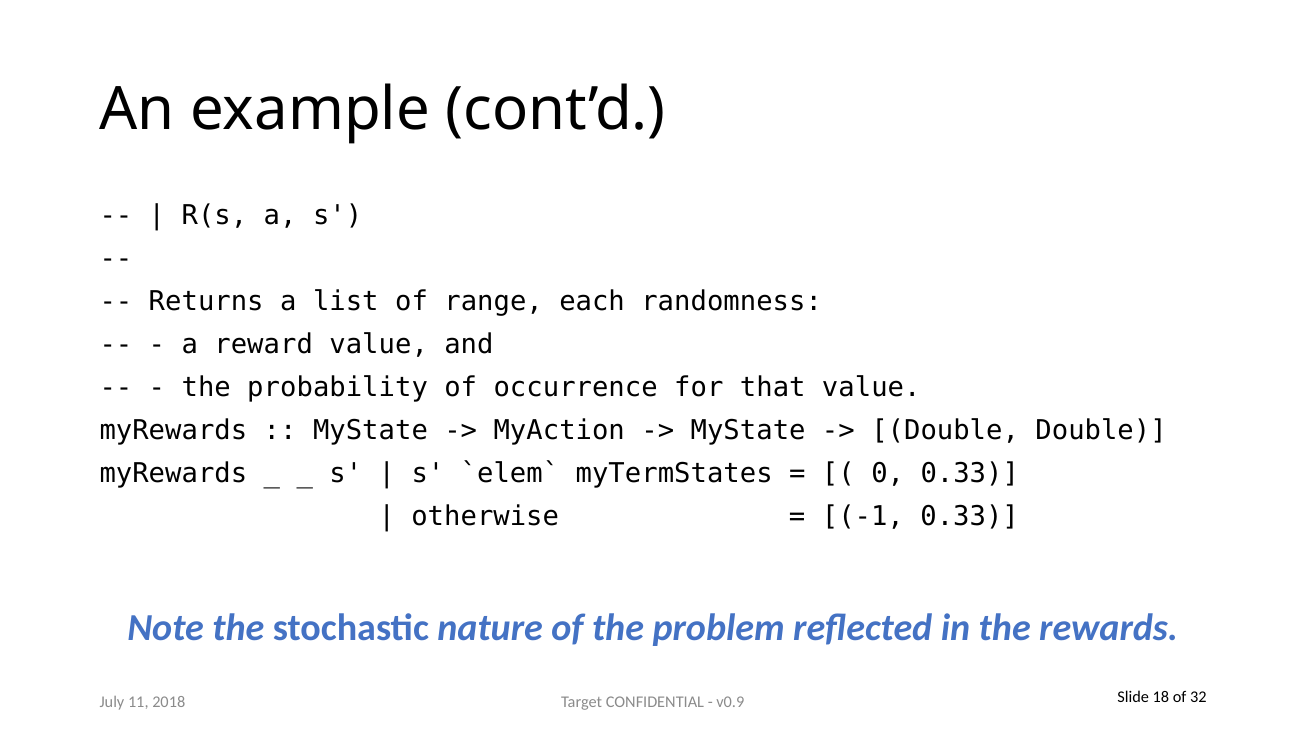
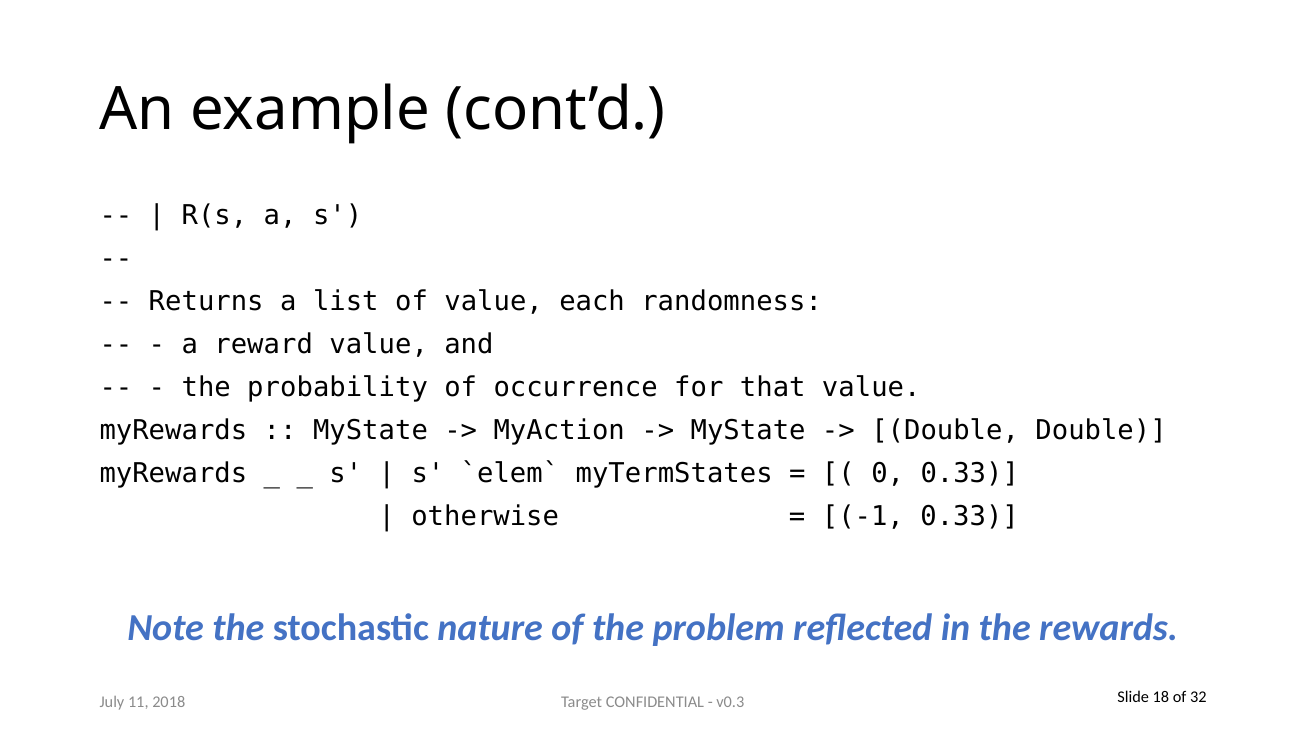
of range: range -> value
v0.9: v0.9 -> v0.3
